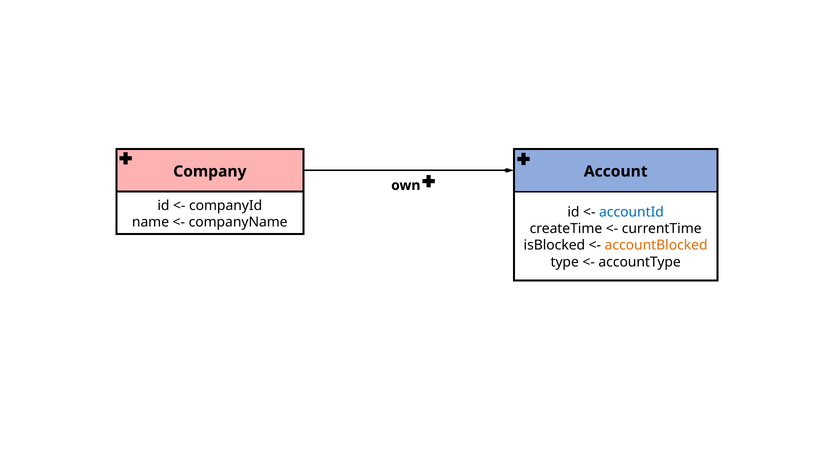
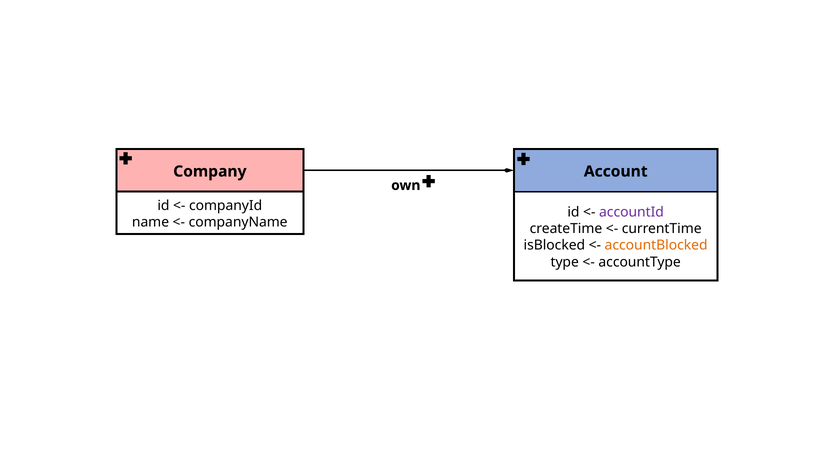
accountId colour: blue -> purple
